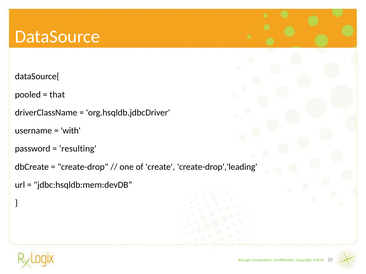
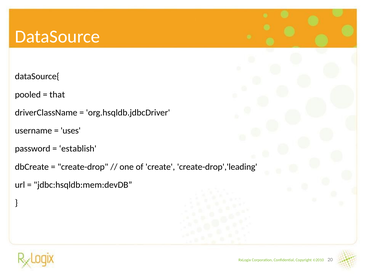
with: with -> uses
resulting: resulting -> establish
